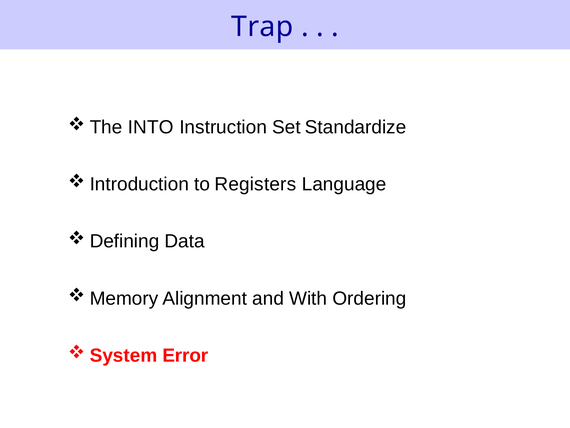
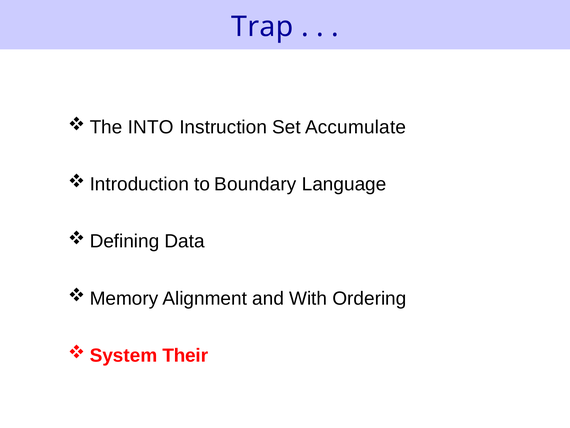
Standardize: Standardize -> Accumulate
Registers: Registers -> Boundary
Error: Error -> Their
